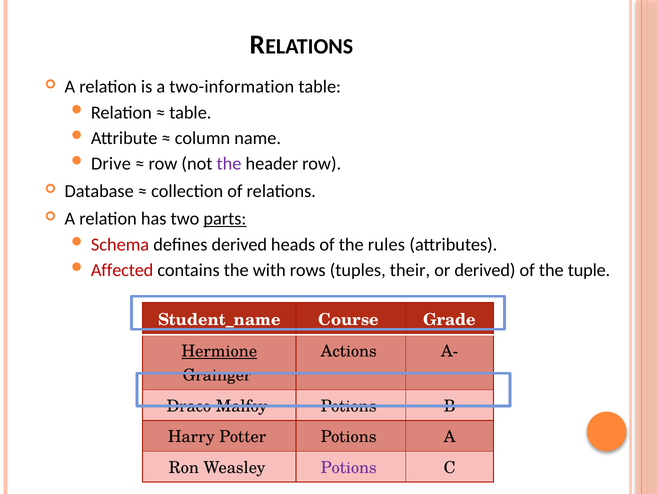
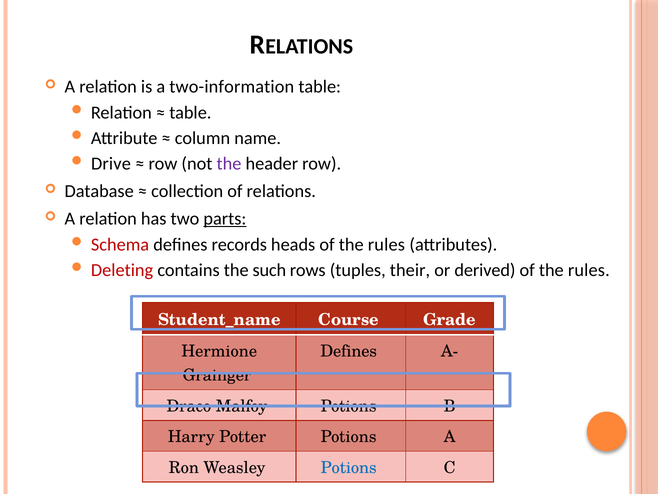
defines derived: derived -> records
Affected: Affected -> Deleting
with: with -> such
tuple at (589, 270): tuple -> rules
Hermione underline: present -> none
Actions at (349, 351): Actions -> Defines
Potions at (349, 467) colour: purple -> blue
